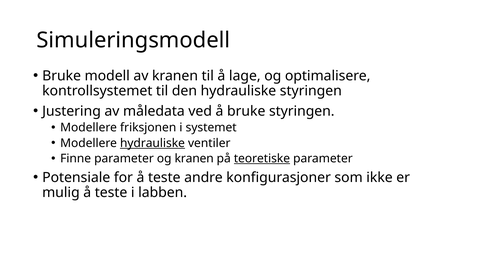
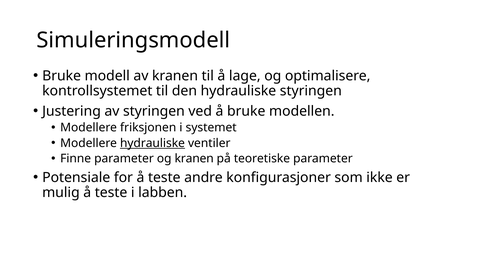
av måledata: måledata -> styringen
bruke styringen: styringen -> modellen
teoretiske underline: present -> none
